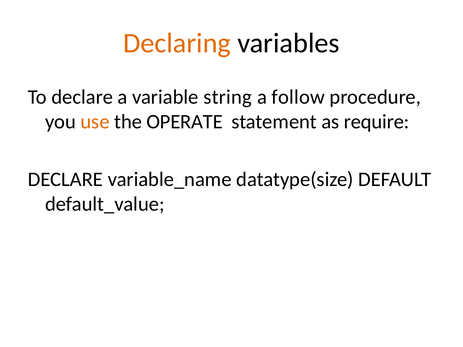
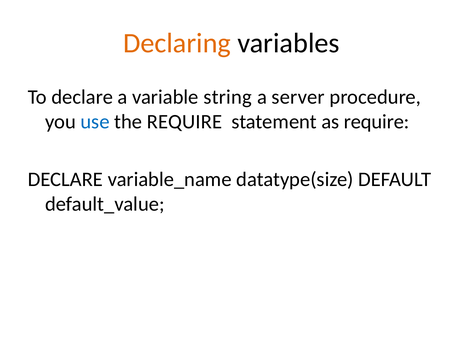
follow: follow -> server
use colour: orange -> blue
the OPERATE: OPERATE -> REQUIRE
